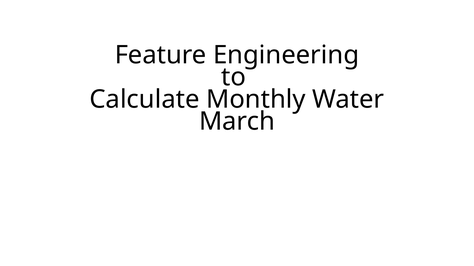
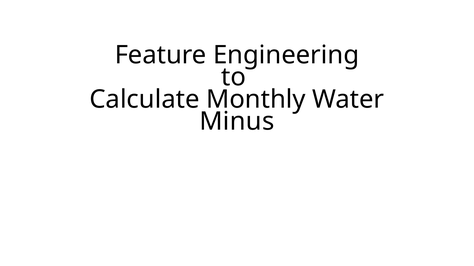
March: March -> Minus
